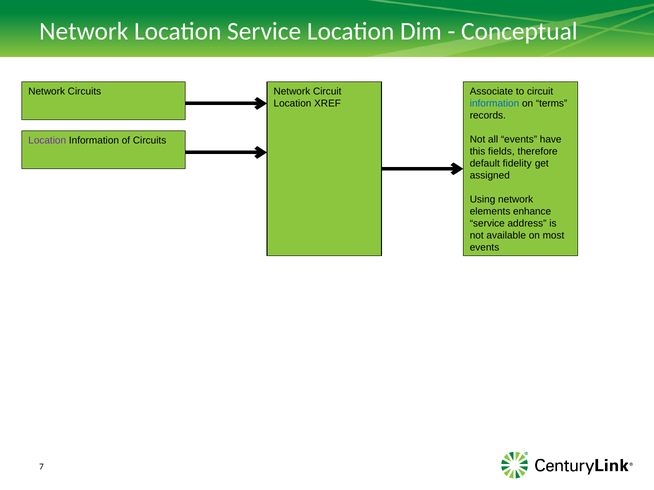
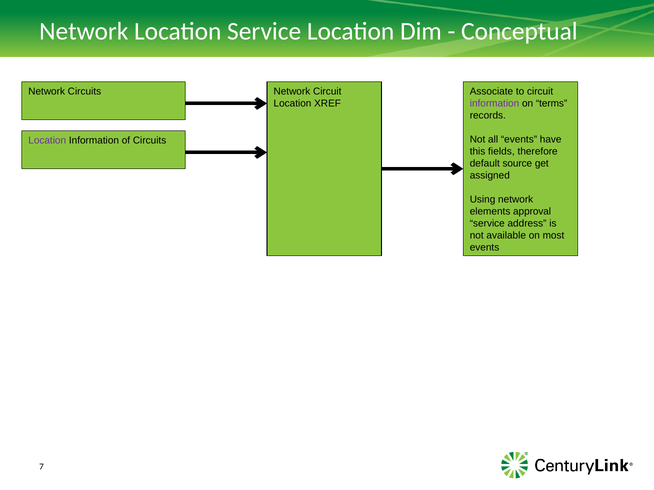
information at (495, 104) colour: blue -> purple
fidelity: fidelity -> source
enhance: enhance -> approval
